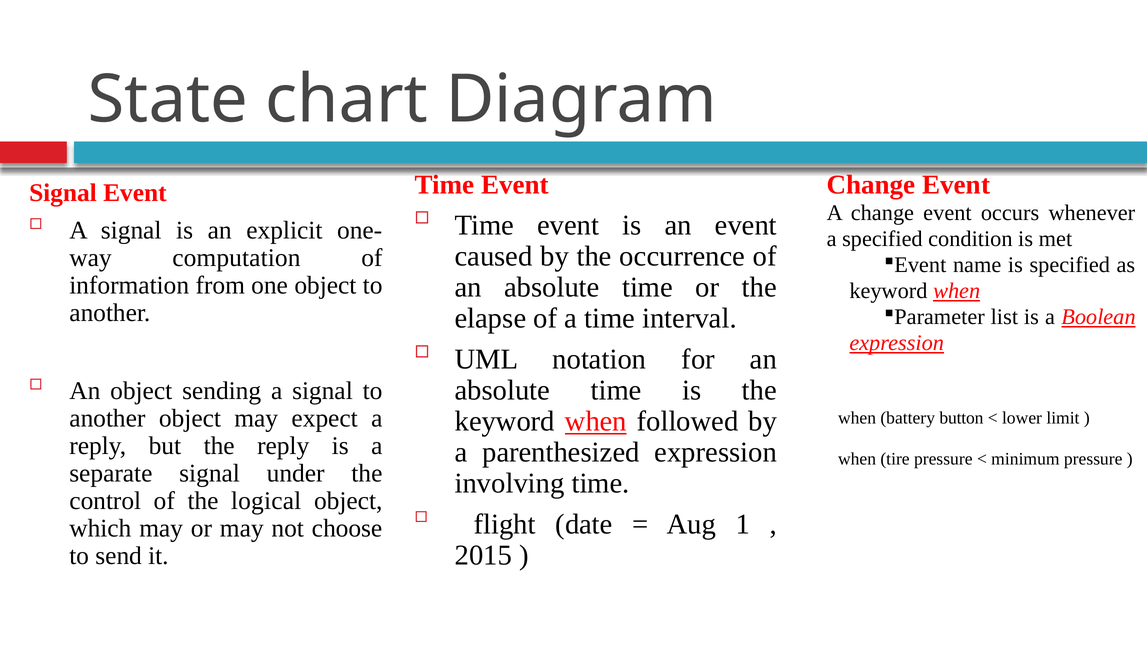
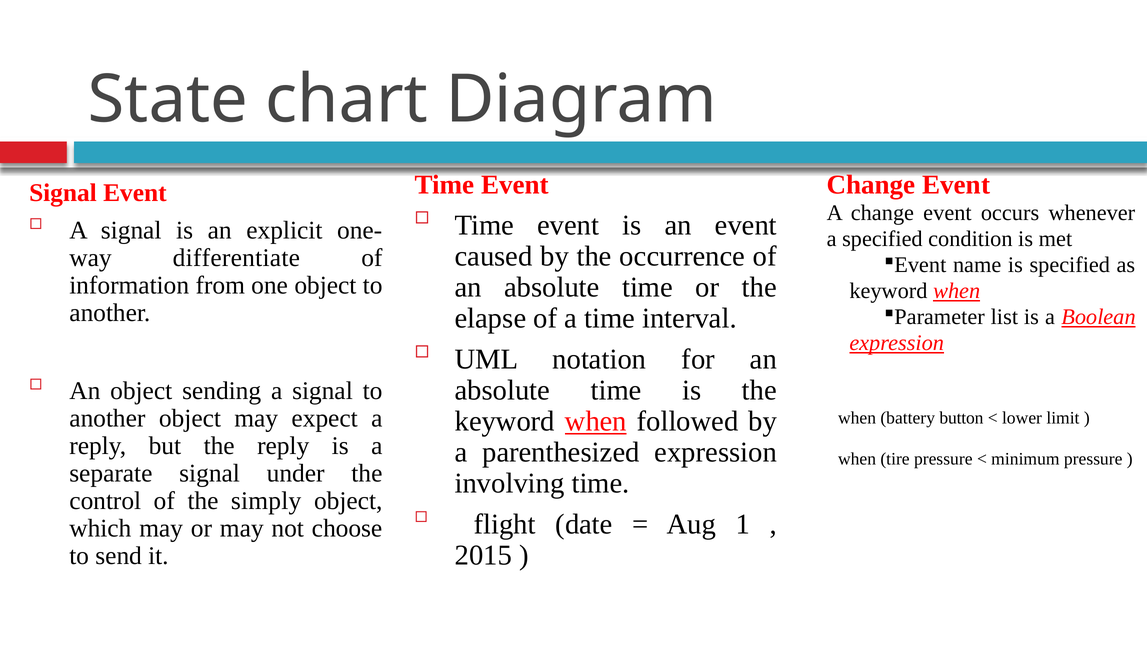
computation: computation -> differentiate
logical: logical -> simply
